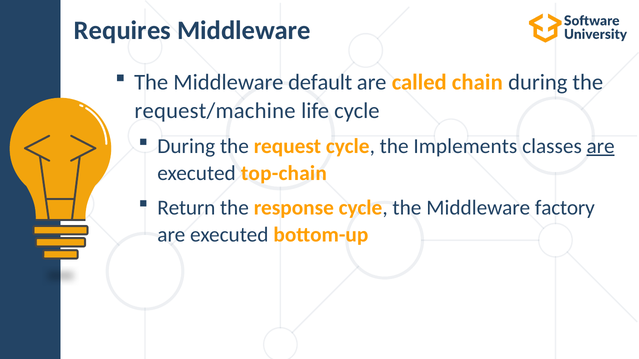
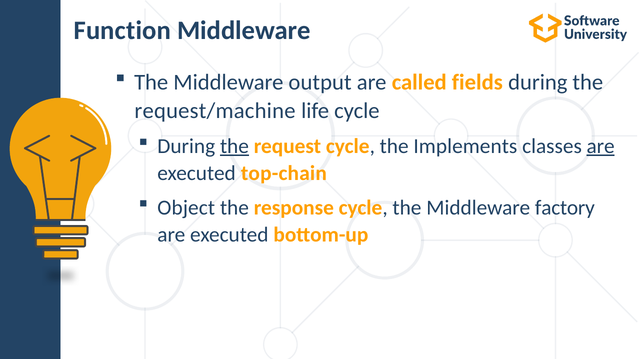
Requires: Requires -> Function
default: default -> output
chain: chain -> fields
the at (234, 146) underline: none -> present
Return: Return -> Object
